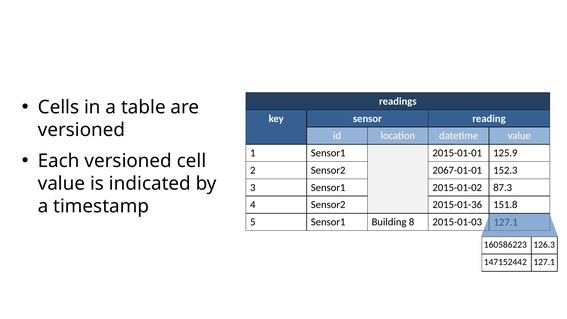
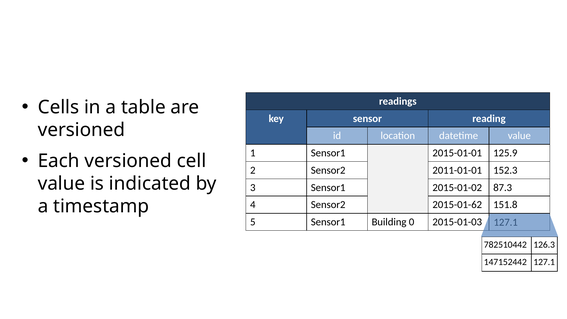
2067-01-01: 2067-01-01 -> 2011-01-01
2015-01-36: 2015-01-36 -> 2015-01-62
8: 8 -> 0
160586223: 160586223 -> 782510442
